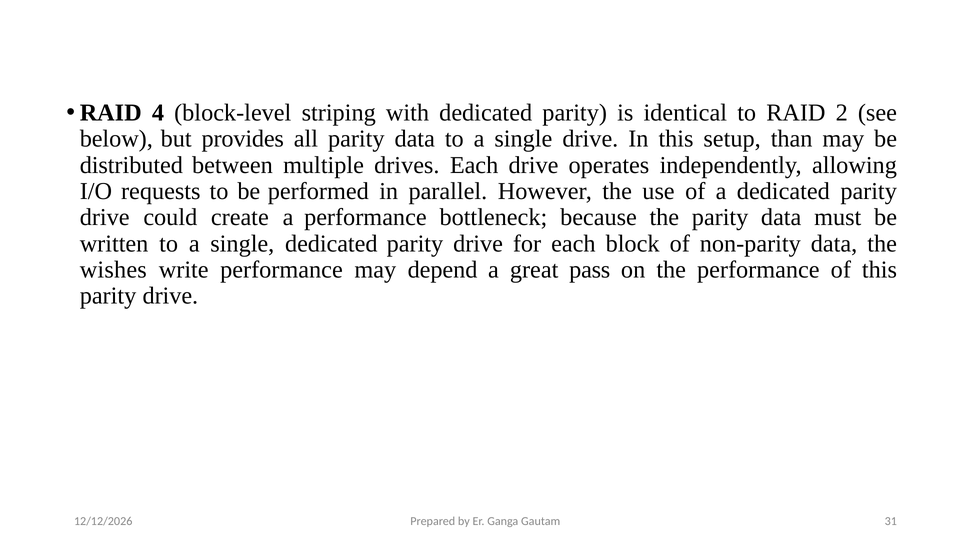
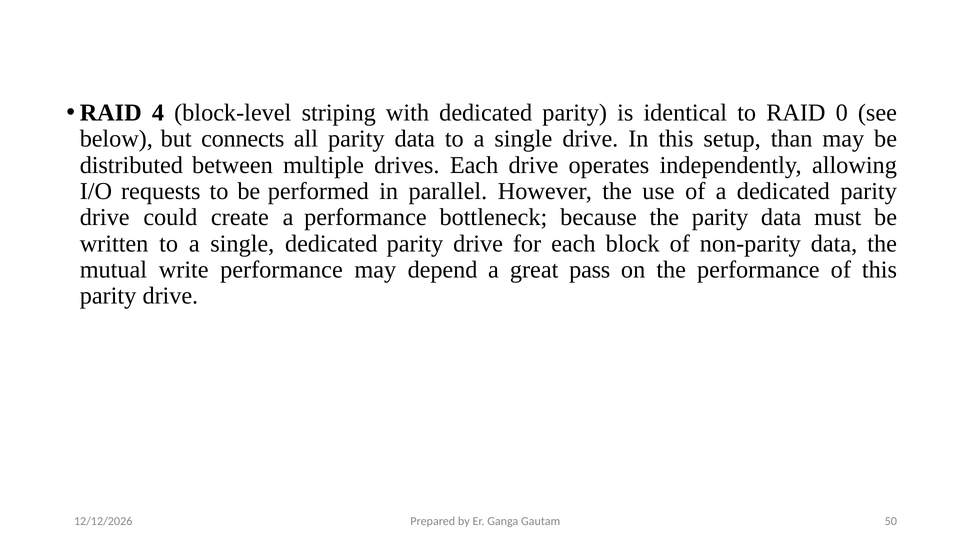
2: 2 -> 0
provides: provides -> connects
wishes: wishes -> mutual
31: 31 -> 50
